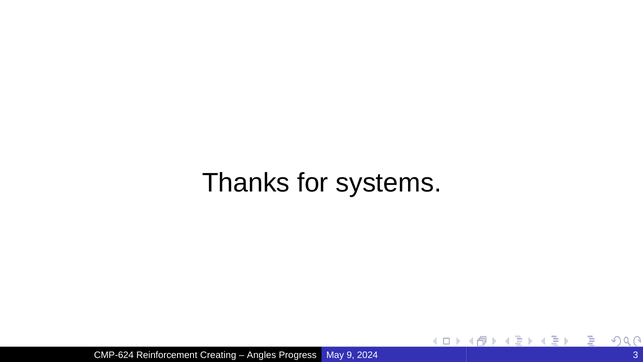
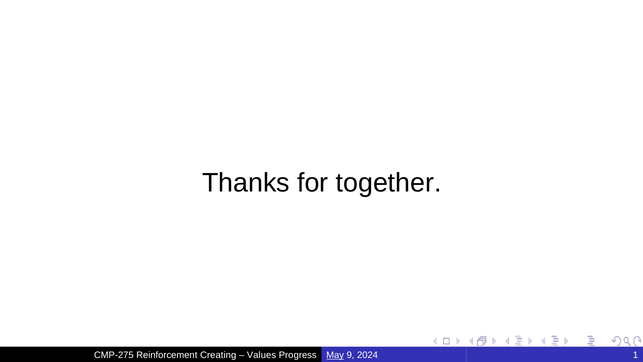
systems: systems -> together
CMP-624: CMP-624 -> CMP-275
Angles: Angles -> Values
May underline: none -> present
3: 3 -> 1
